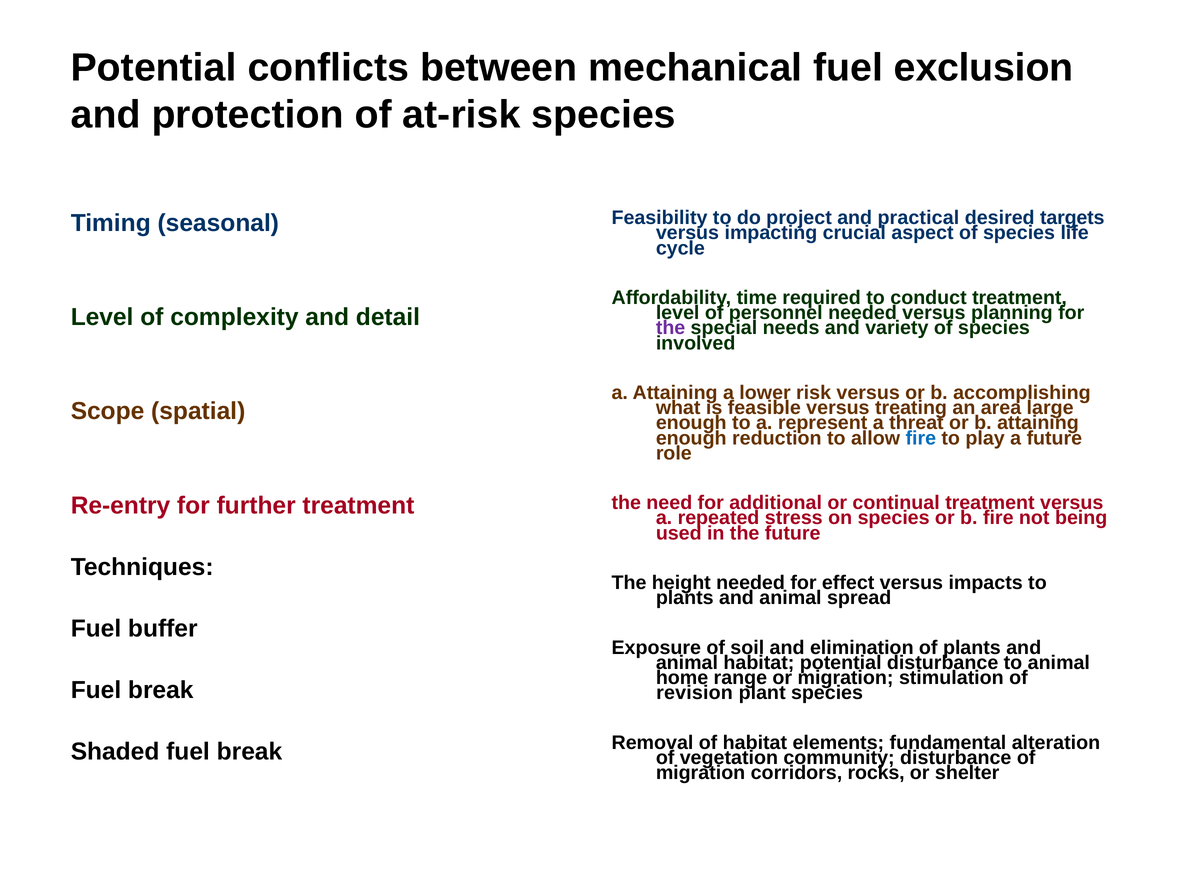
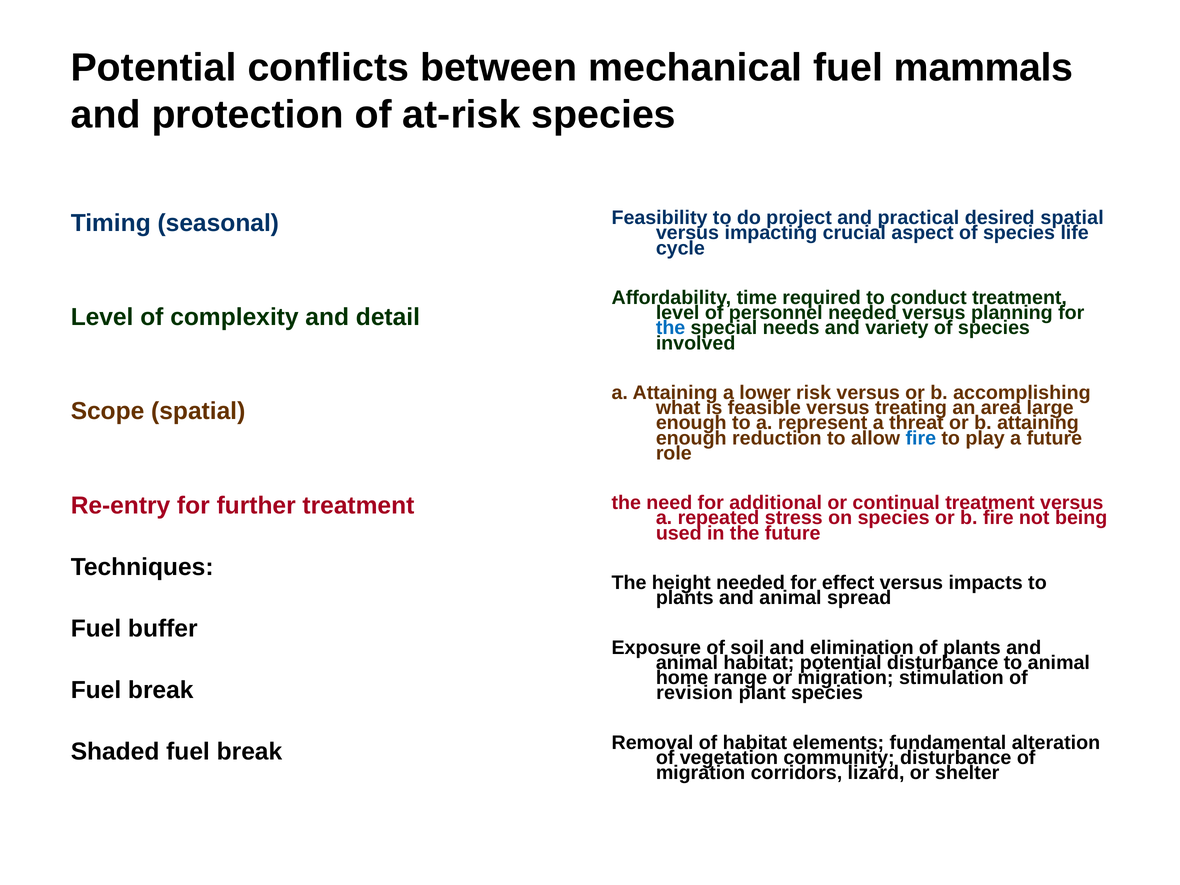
exclusion: exclusion -> mammals
desired targets: targets -> spatial
the at (671, 328) colour: purple -> blue
rocks: rocks -> lizard
